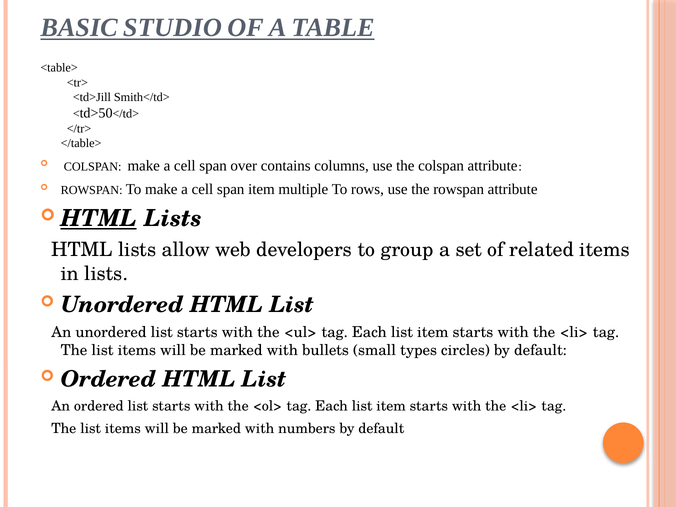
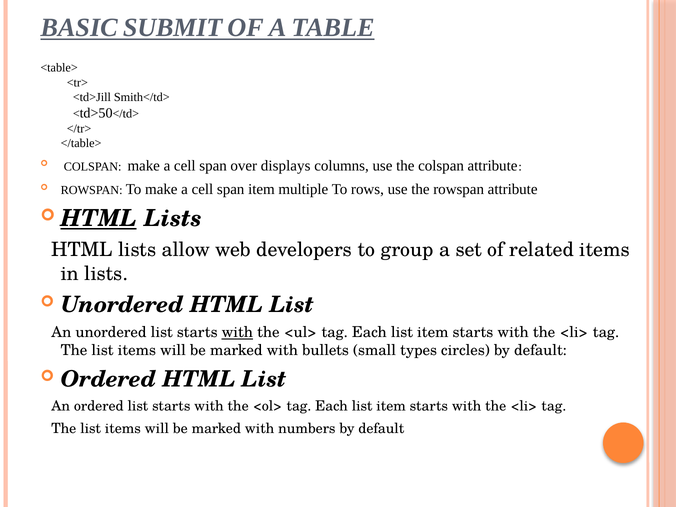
STUDIO: STUDIO -> SUBMIT
contains: contains -> displays
with at (237, 332) underline: none -> present
